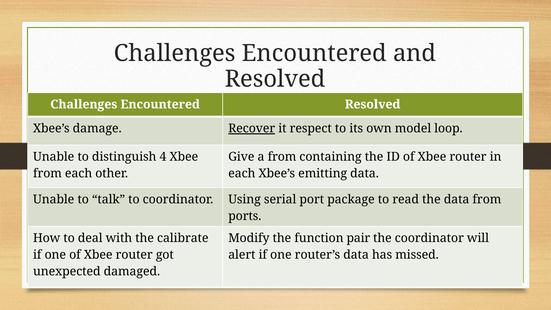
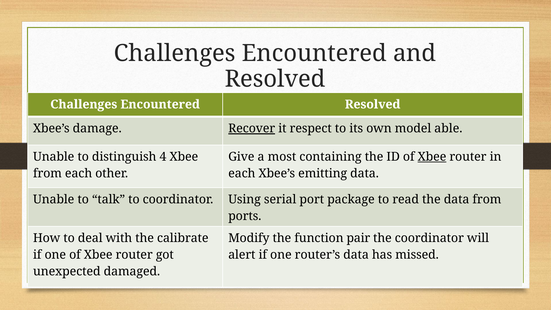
loop: loop -> able
a from: from -> most
Xbee at (432, 157) underline: none -> present
